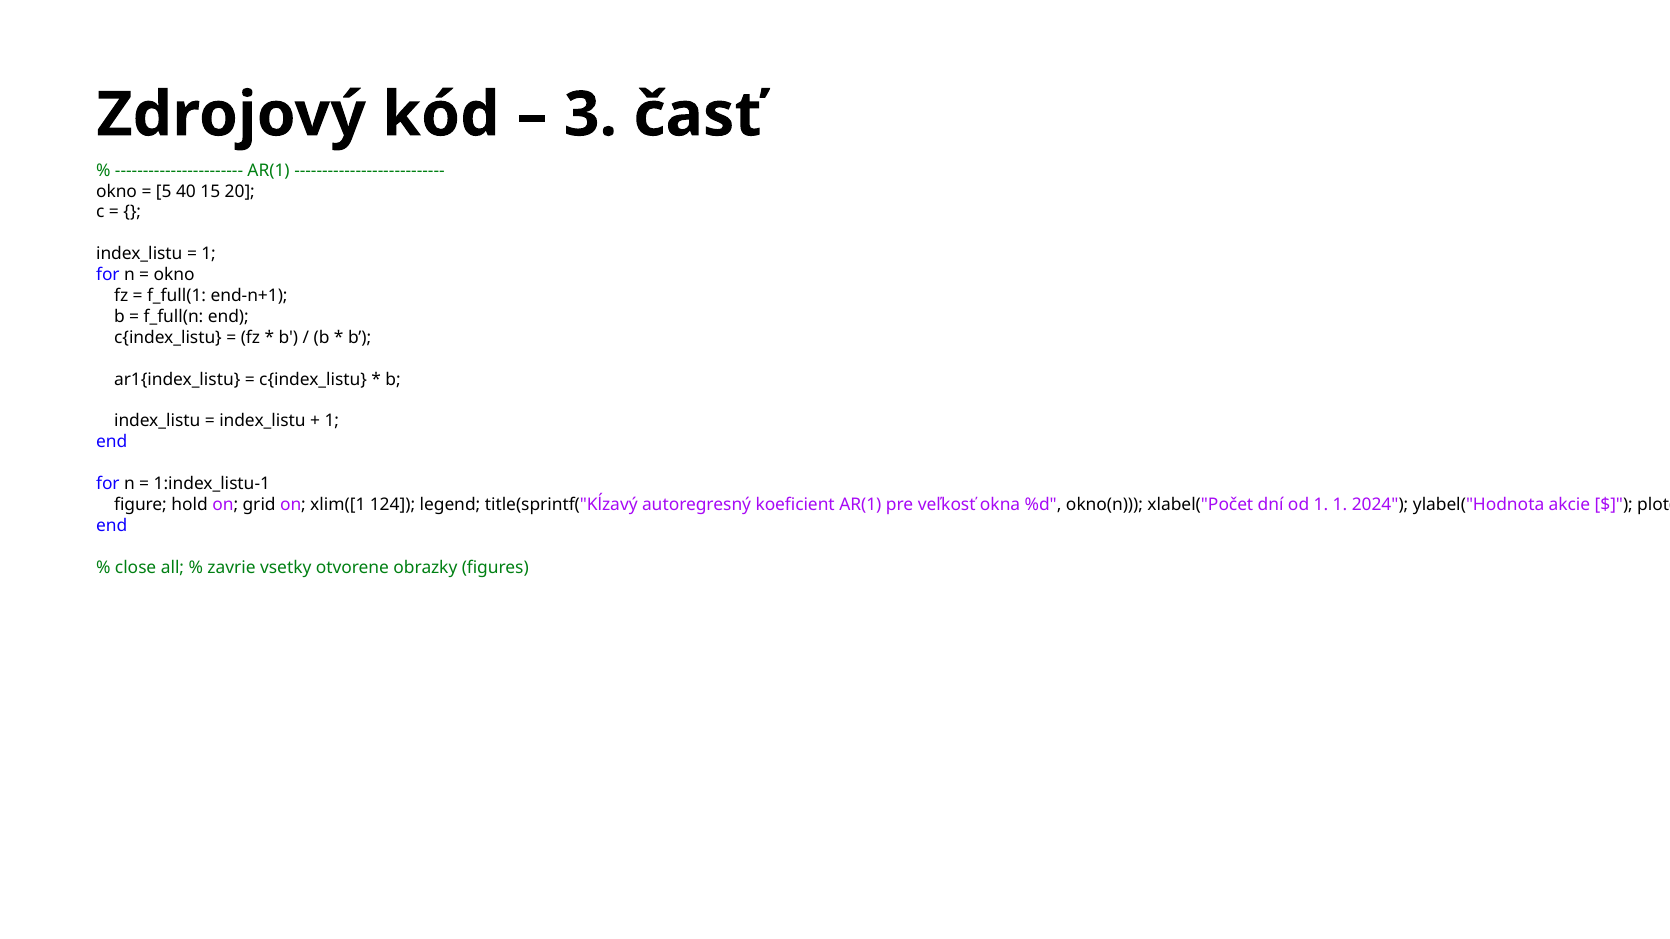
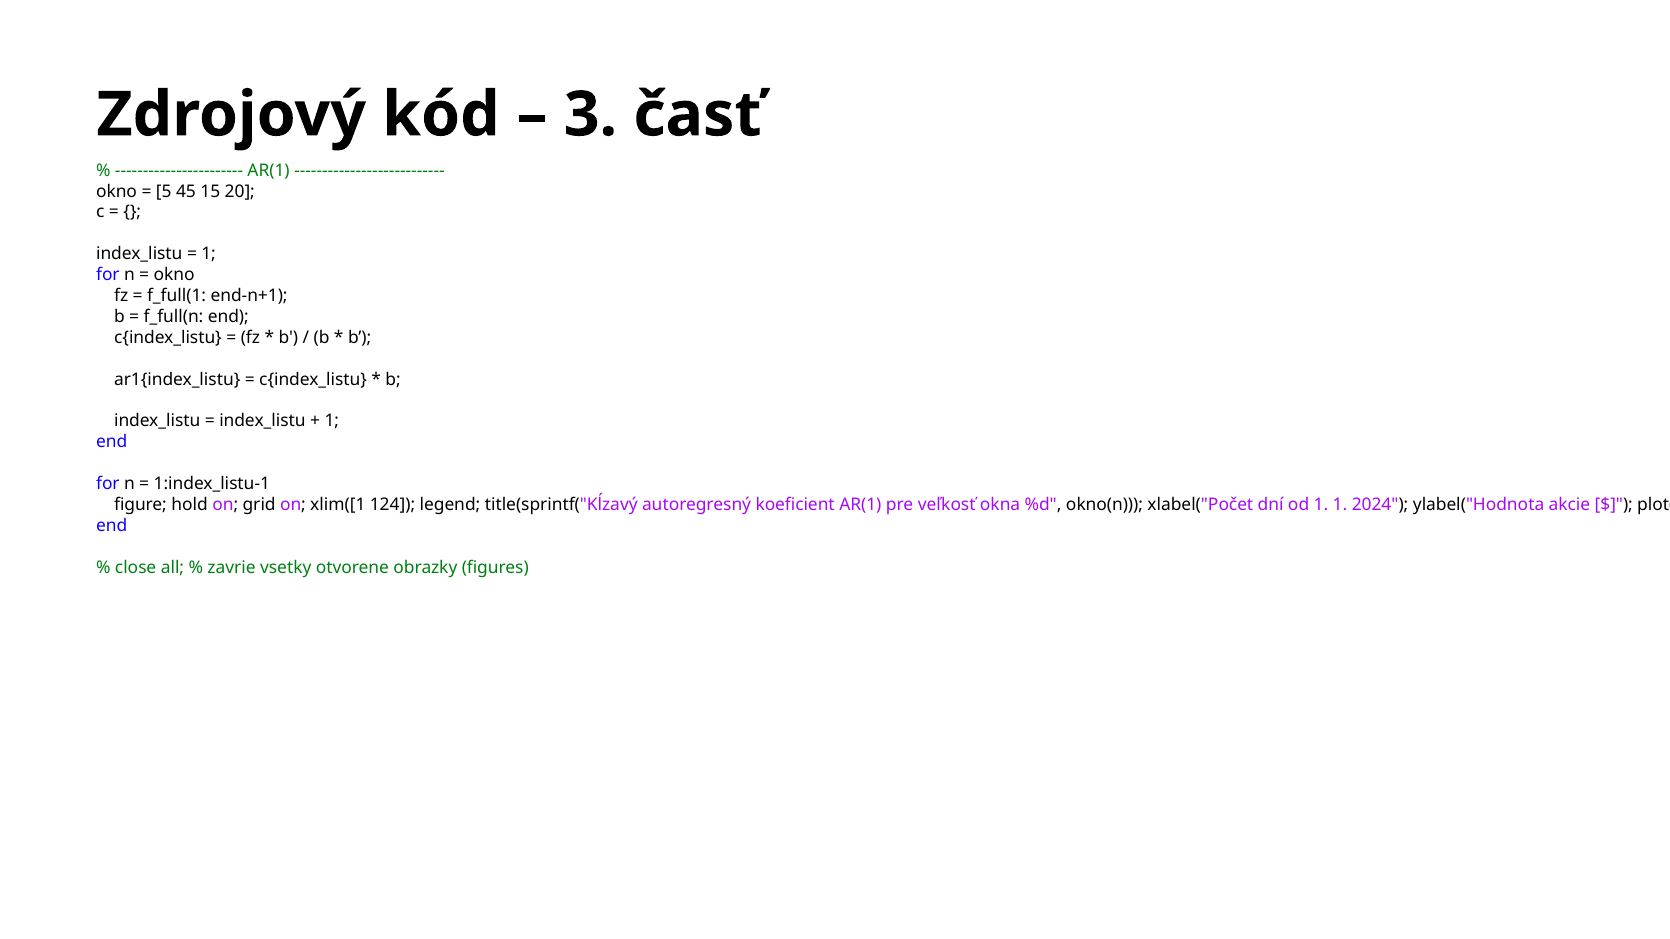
40: 40 -> 45
